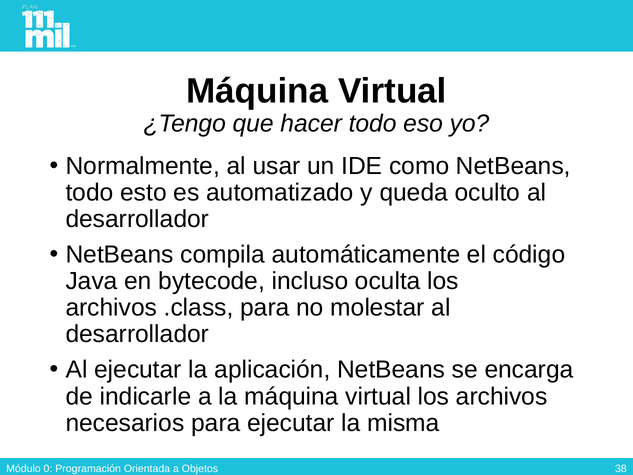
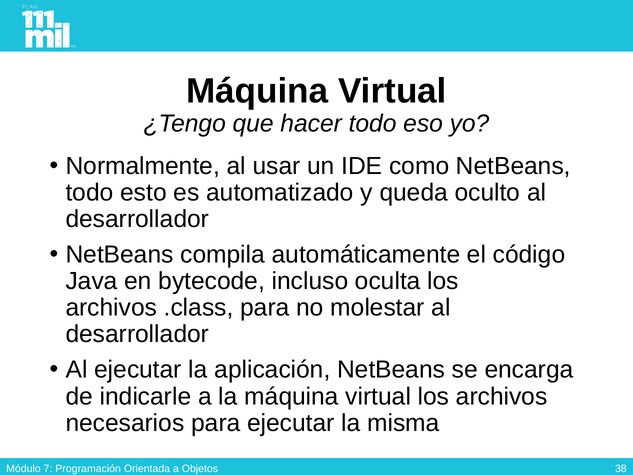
0: 0 -> 7
